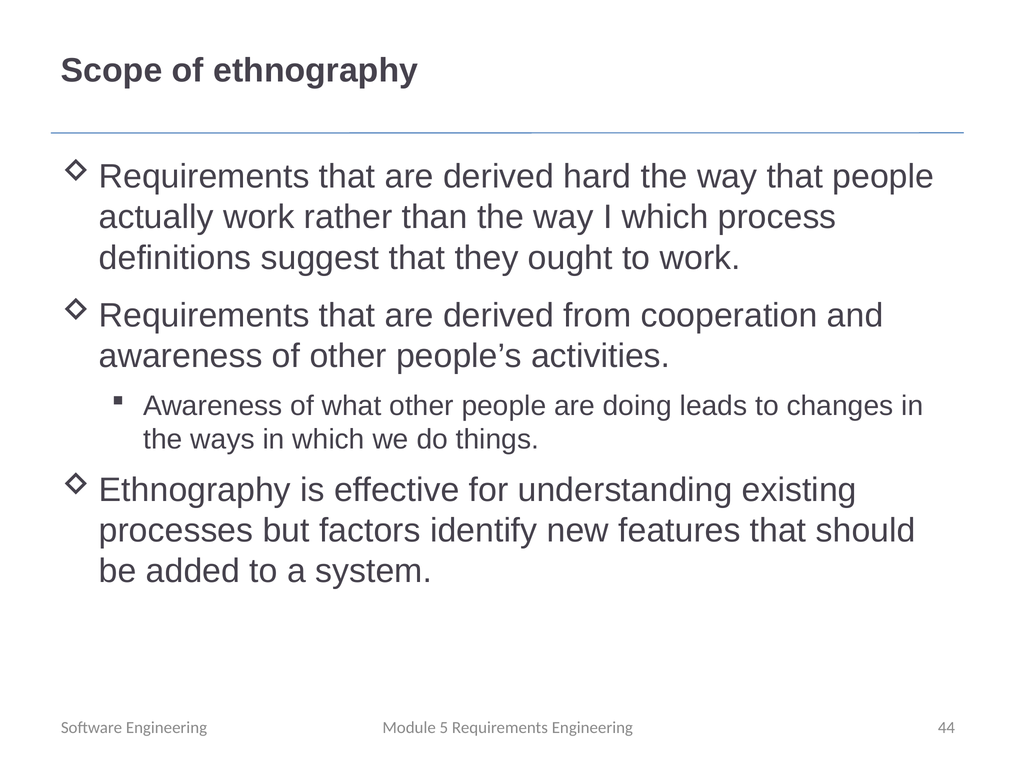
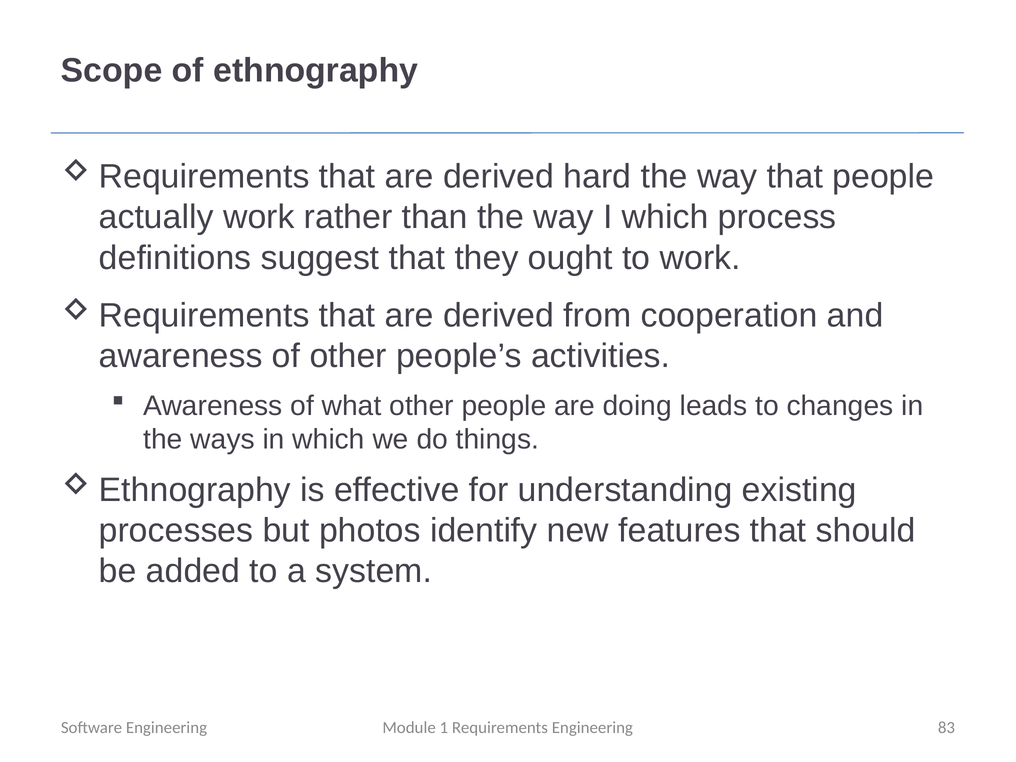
factors: factors -> photos
5: 5 -> 1
44: 44 -> 83
